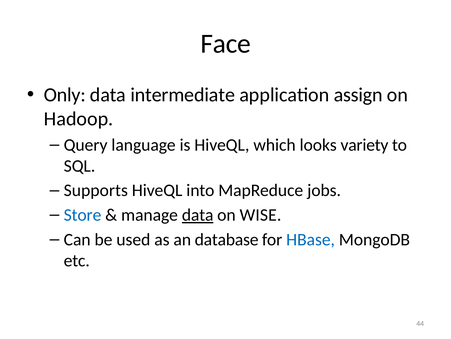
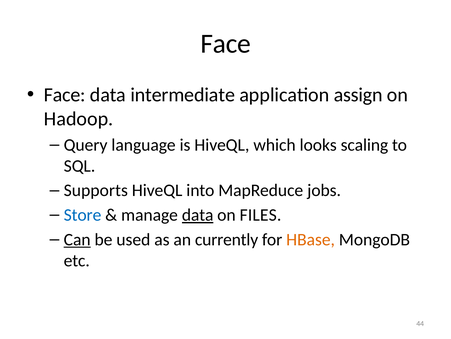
Only at (65, 95): Only -> Face
variety: variety -> scaling
WISE: WISE -> FILES
Can underline: none -> present
database: database -> currently
HBase colour: blue -> orange
